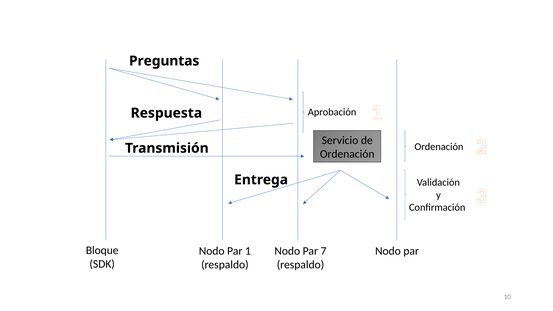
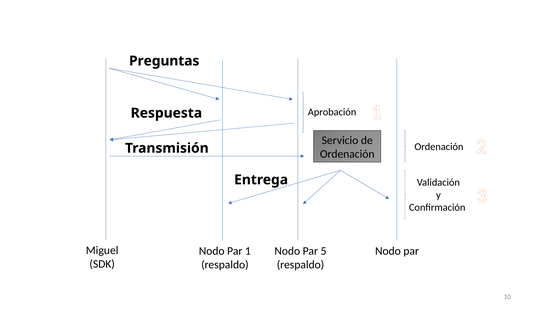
Bloque: Bloque -> Miguel
7: 7 -> 5
